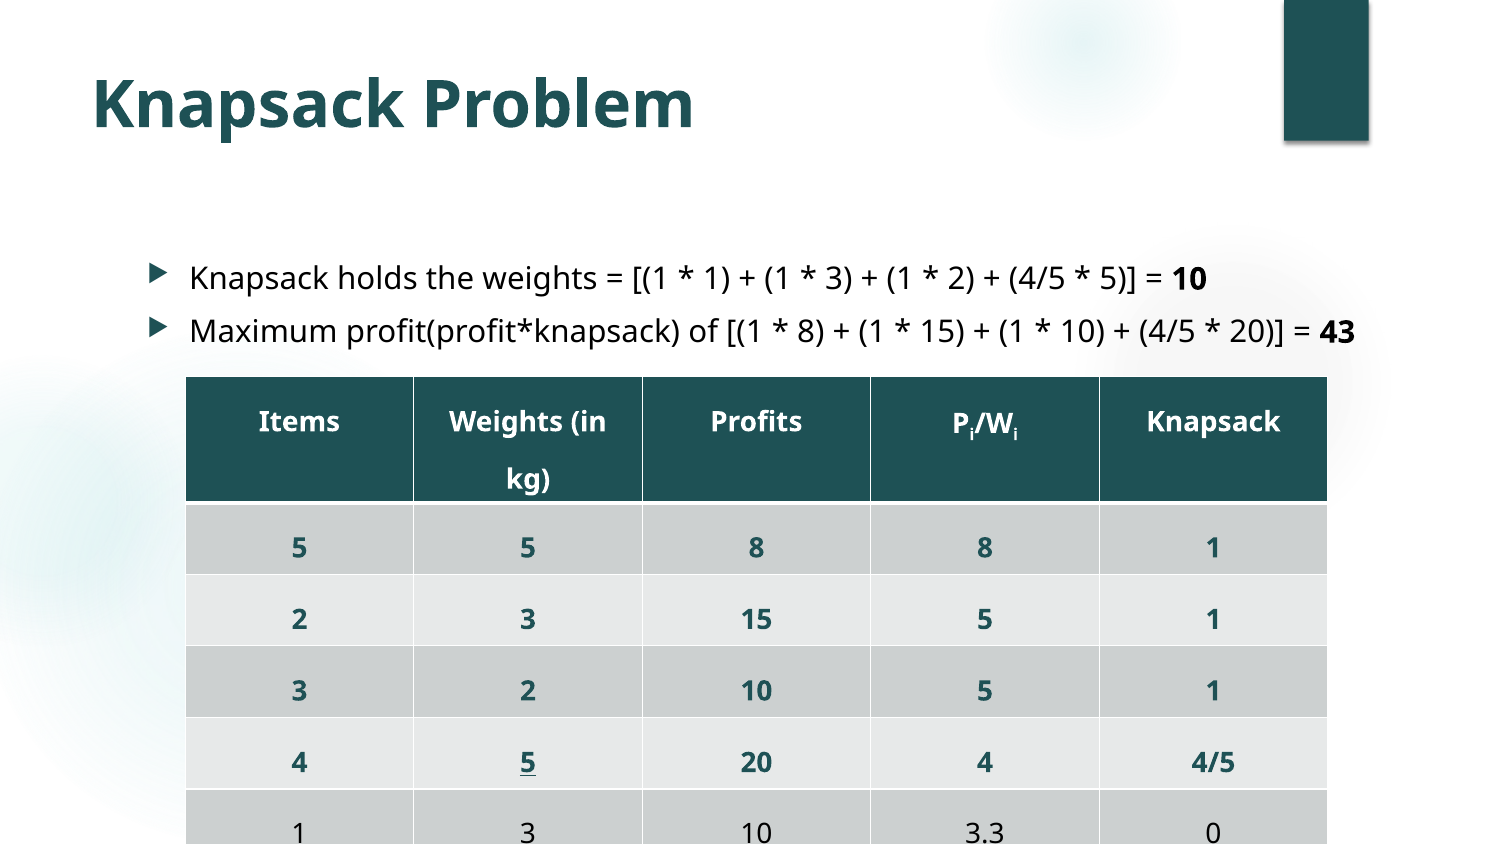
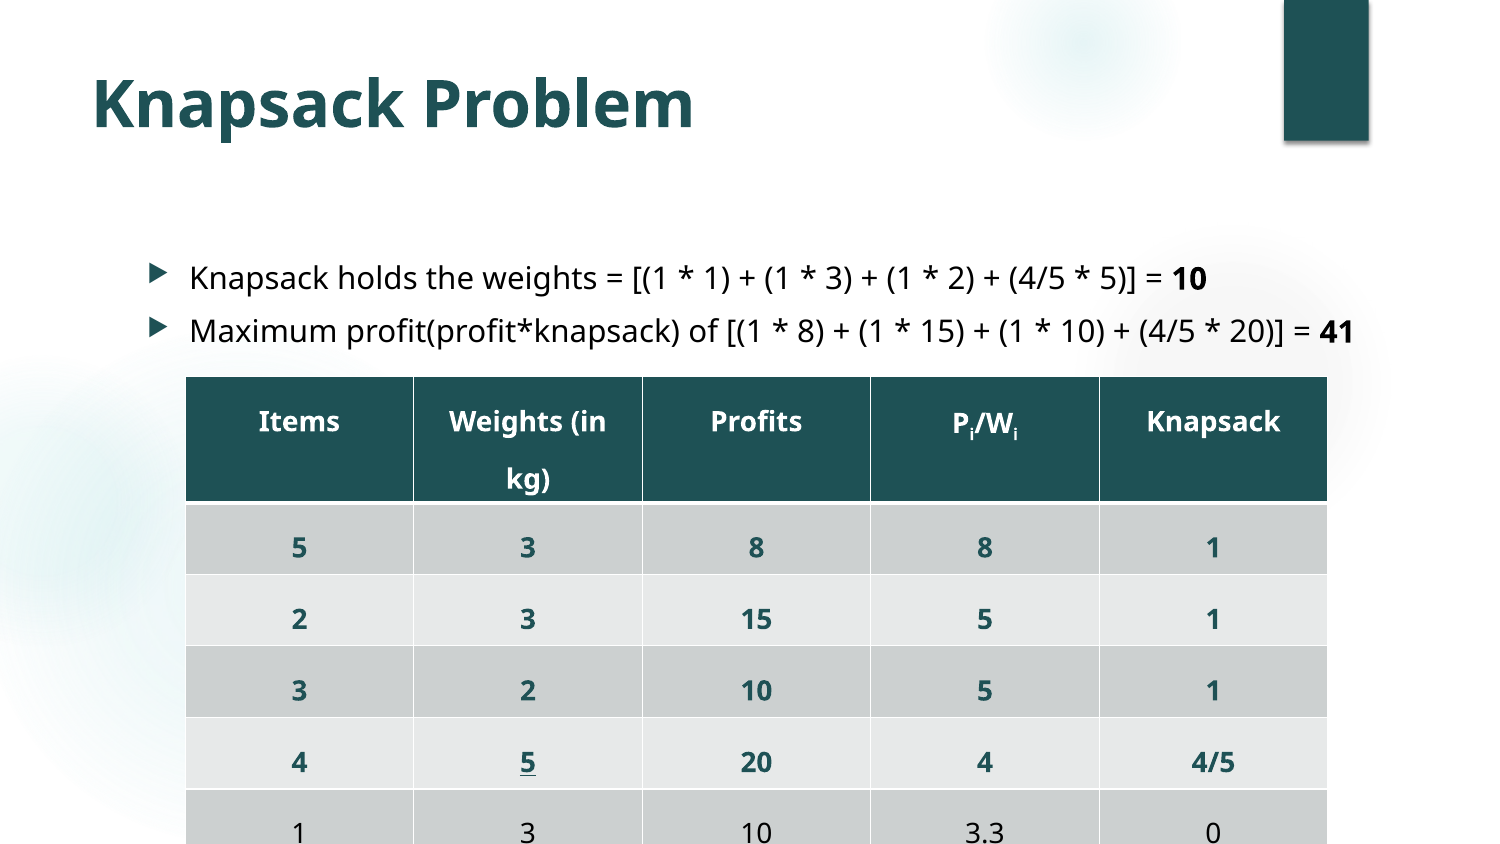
43: 43 -> 41
5 5: 5 -> 3
